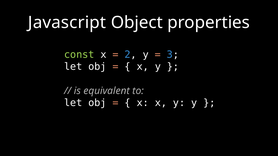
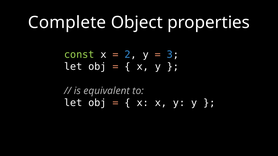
Javascript: Javascript -> Complete
